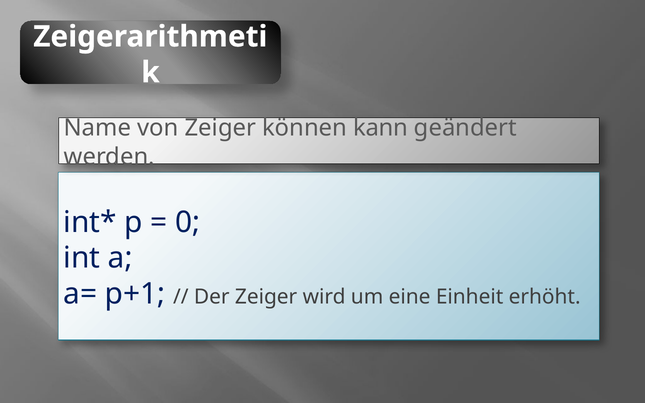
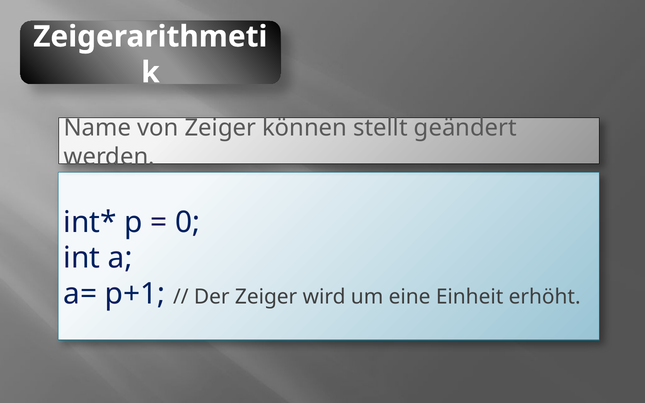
kann: kann -> stellt
